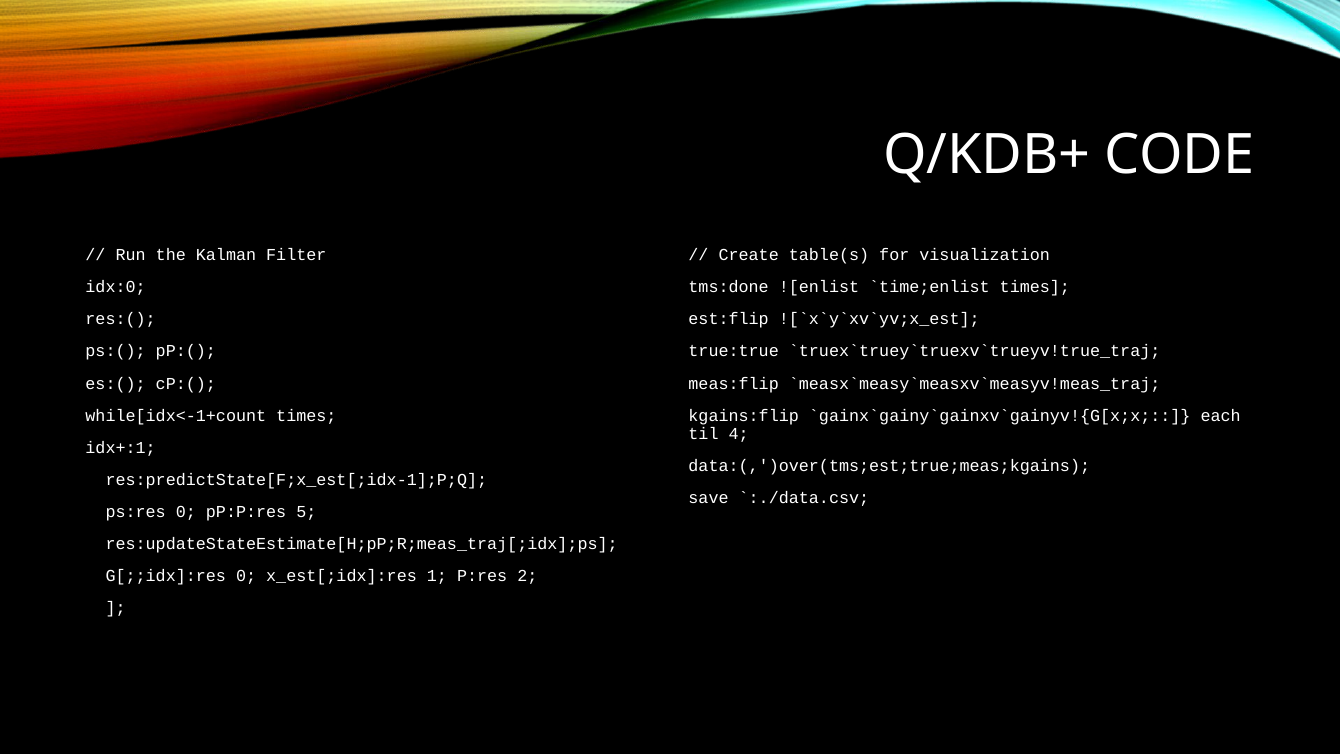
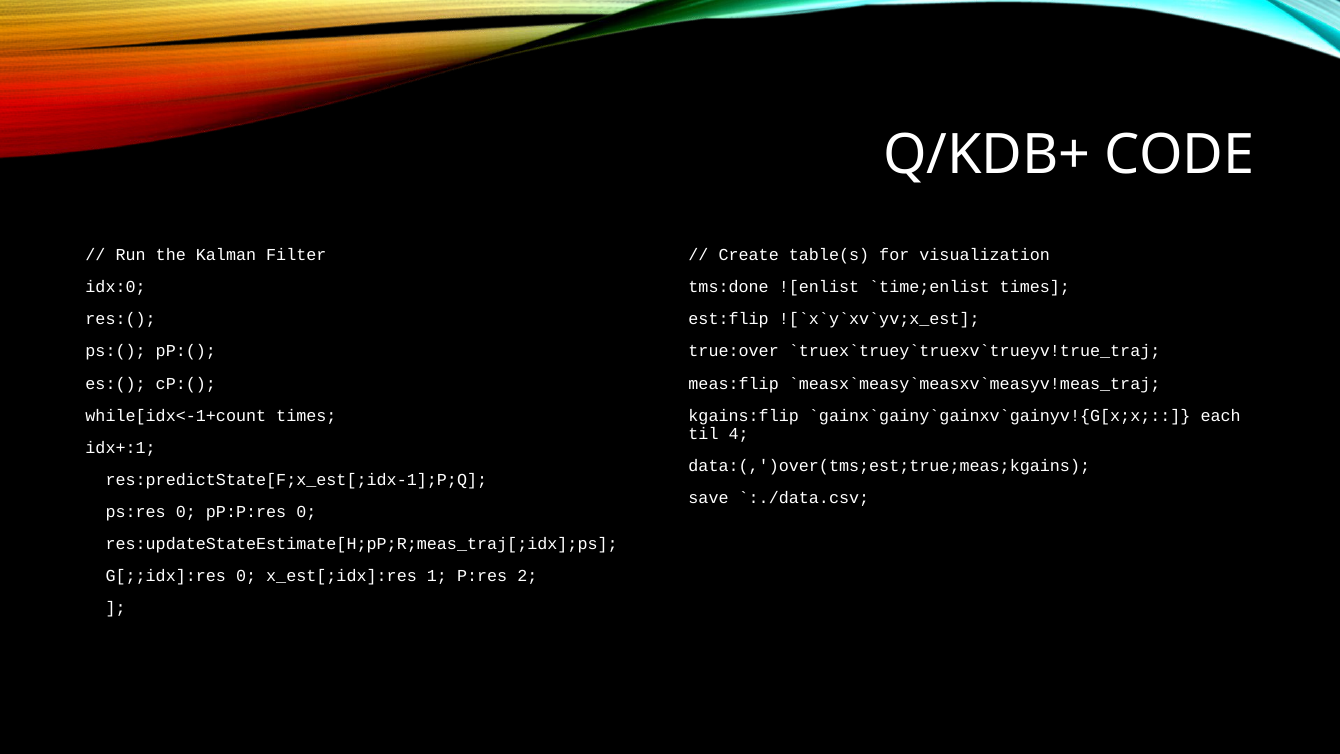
true:true: true:true -> true:over
pP:P:res 5: 5 -> 0
